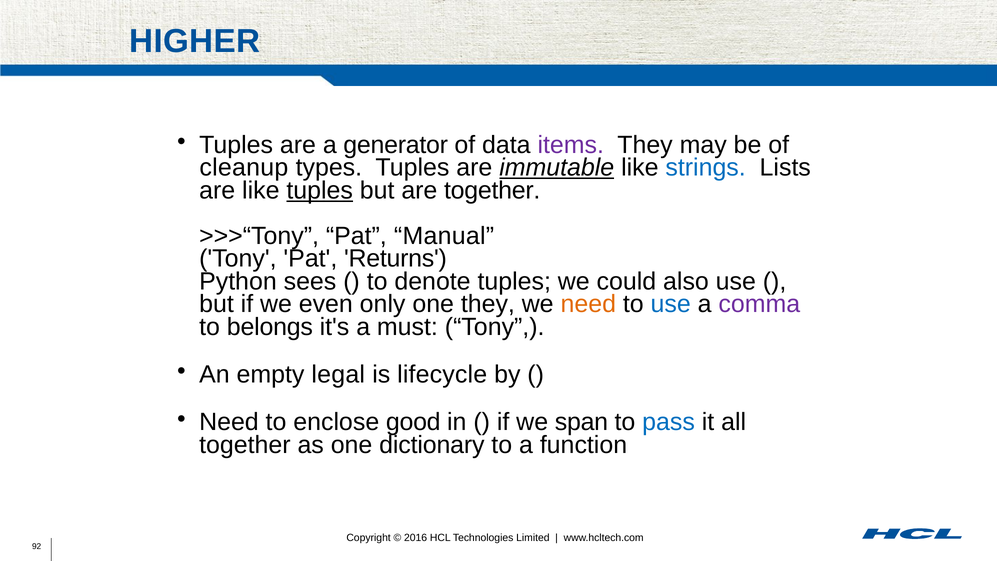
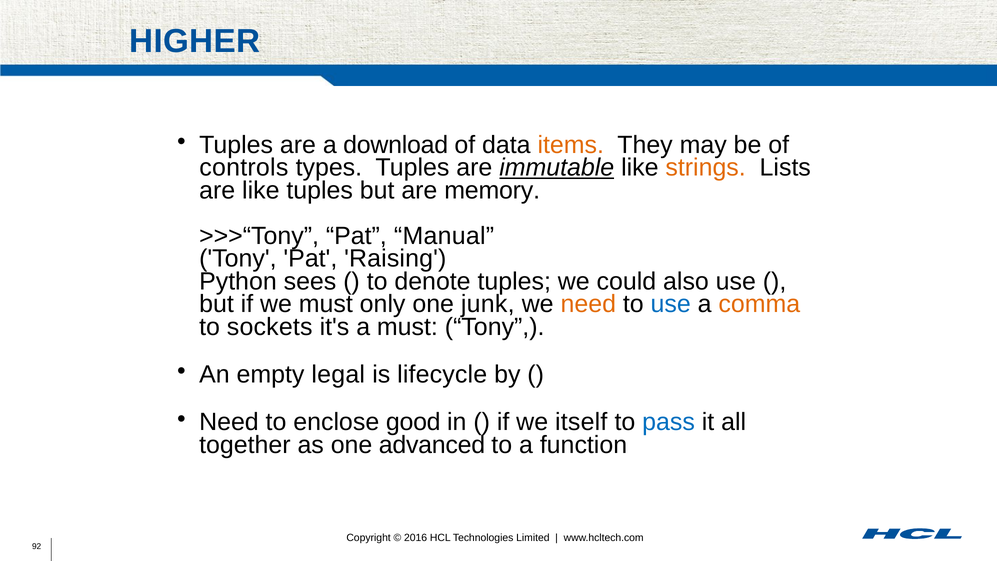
generator: generator -> download
items colour: purple -> orange
cleanup: cleanup -> controls
strings colour: blue -> orange
tuples at (320, 190) underline: present -> none
are together: together -> memory
Returns: Returns -> Raising
we even: even -> must
one they: they -> junk
comma colour: purple -> orange
belongs: belongs -> sockets
span: span -> itself
dictionary: dictionary -> advanced
